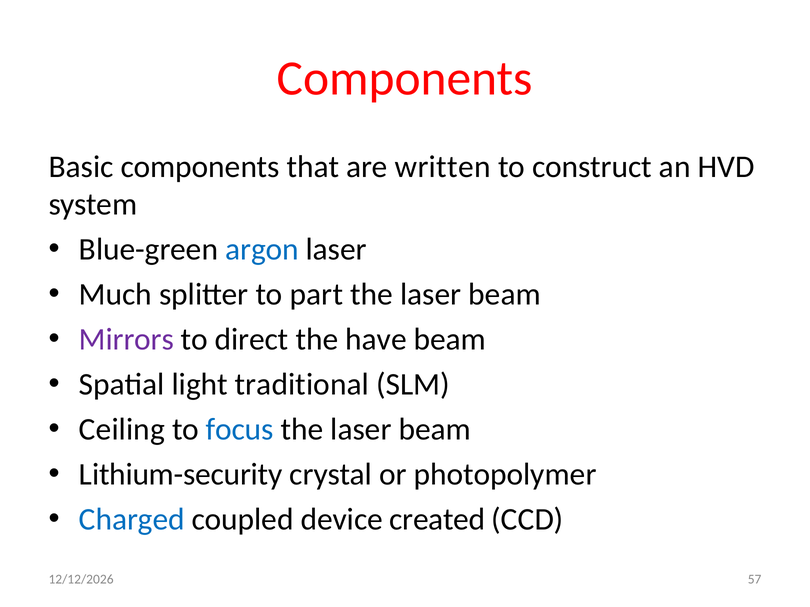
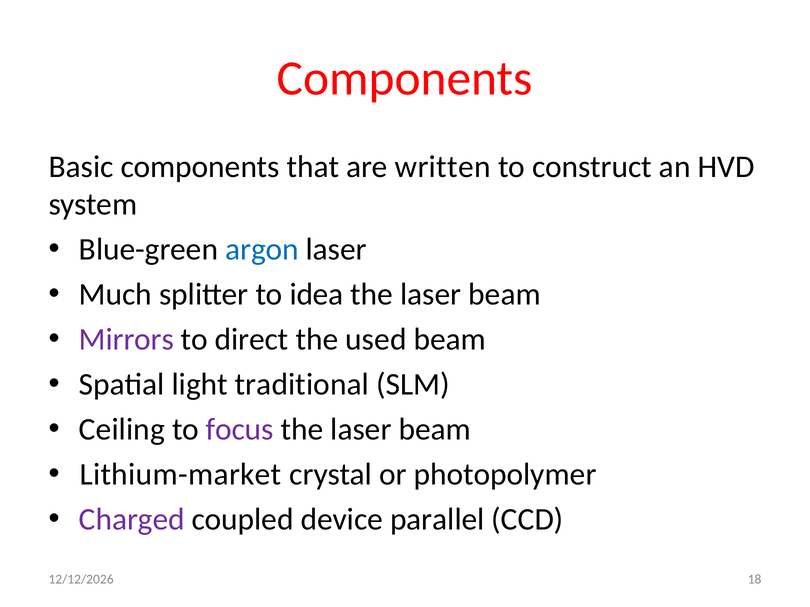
part: part -> idea
have: have -> used
focus colour: blue -> purple
Lithium-security: Lithium-security -> Lithium-market
Charged colour: blue -> purple
created: created -> parallel
57: 57 -> 18
